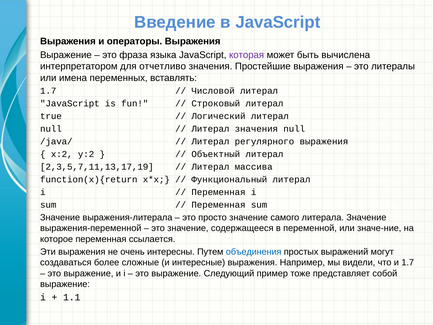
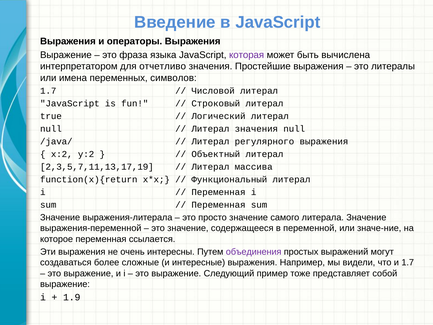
вставлять: вставлять -> символов
объединения colour: blue -> purple
1.1: 1.1 -> 1.9
